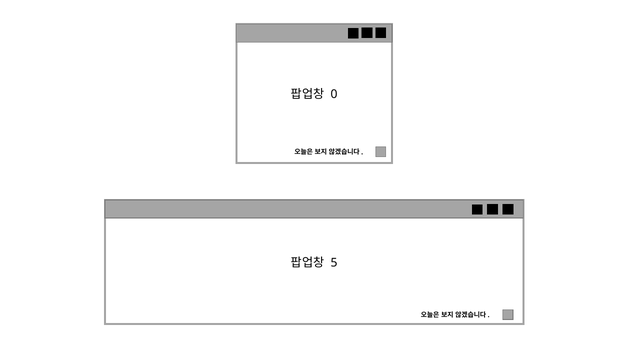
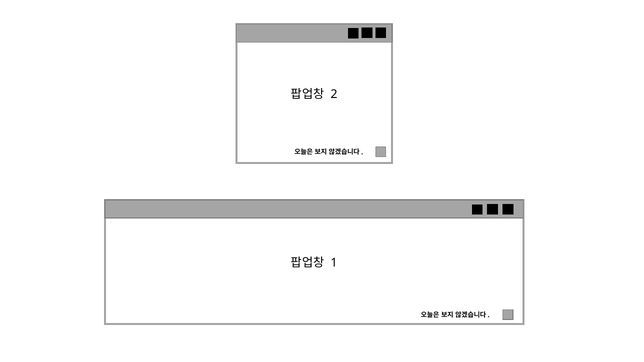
0: 0 -> 2
5: 5 -> 1
